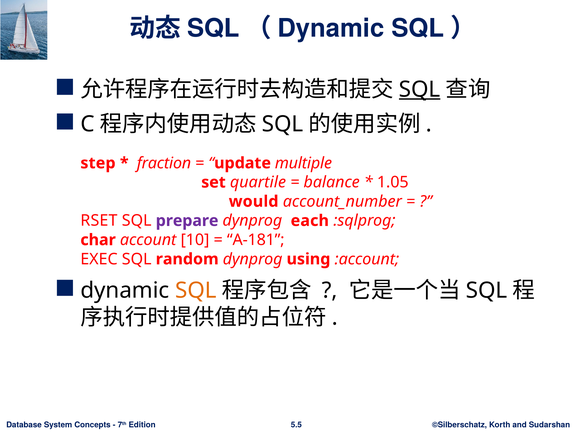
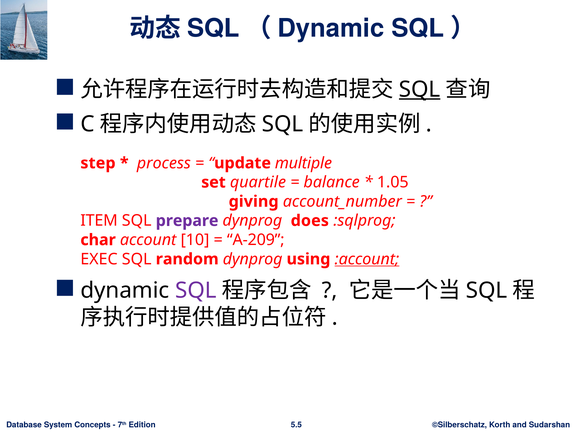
fraction: fraction -> process
would: would -> giving
RSET: RSET -> ITEM
each: each -> does
A-181: A-181 -> A-209
:account underline: none -> present
SQL at (196, 290) colour: orange -> purple
